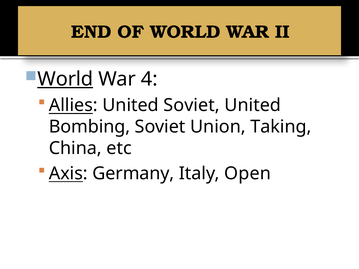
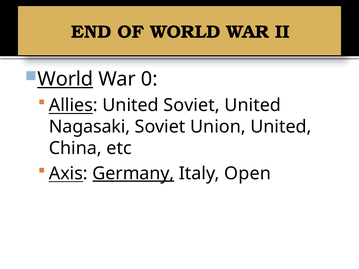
4: 4 -> 0
Bombing: Bombing -> Nagasaki
Union Taking: Taking -> United
Germany underline: none -> present
